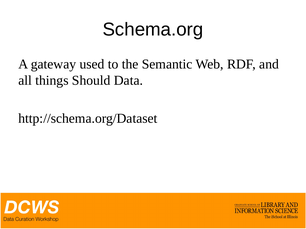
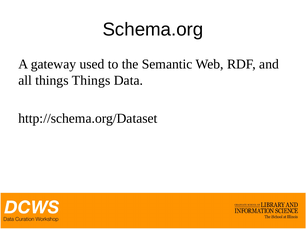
things Should: Should -> Things
